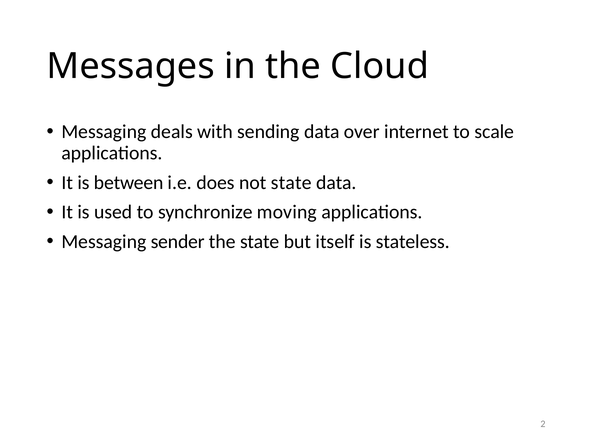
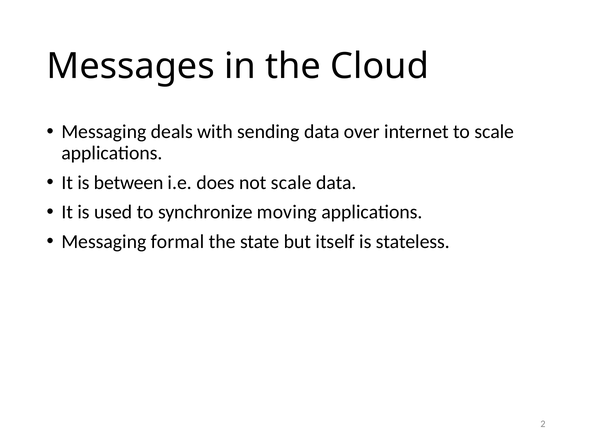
not state: state -> scale
sender: sender -> formal
